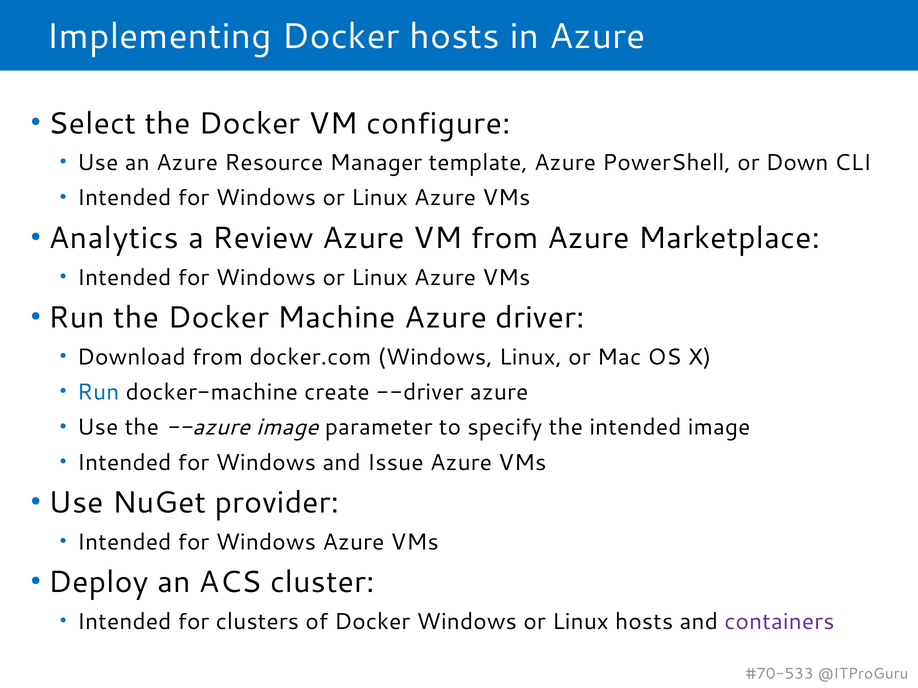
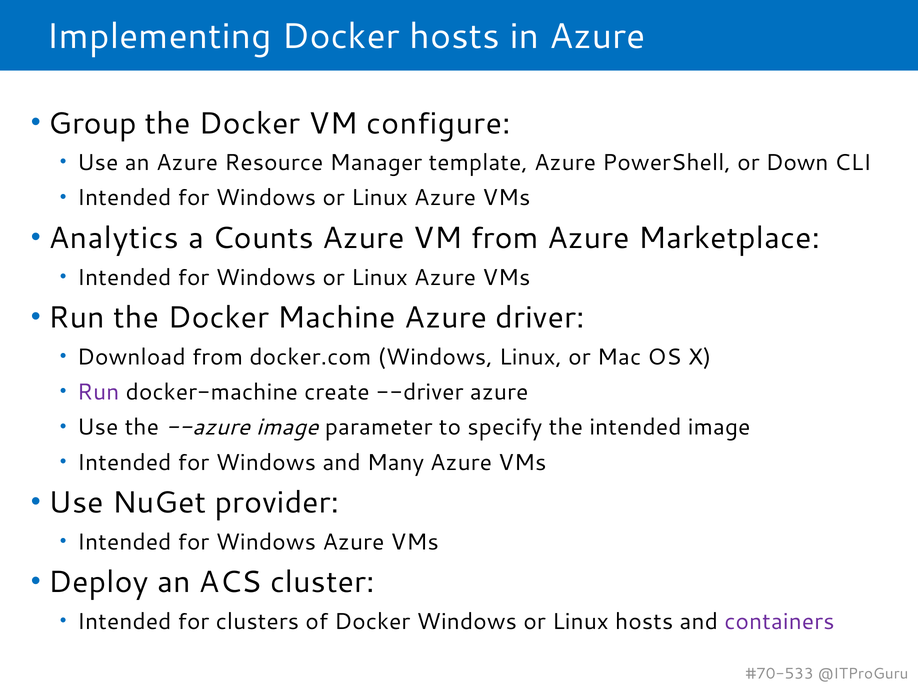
Select: Select -> Group
Review: Review -> Counts
Run at (98, 392) colour: blue -> purple
Issue: Issue -> Many
